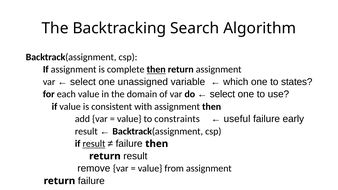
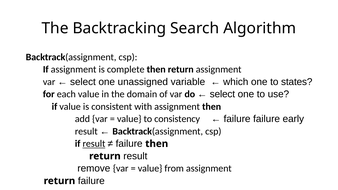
then at (156, 70) underline: present -> none
constraints: constraints -> consistency
useful at (237, 119): useful -> failure
